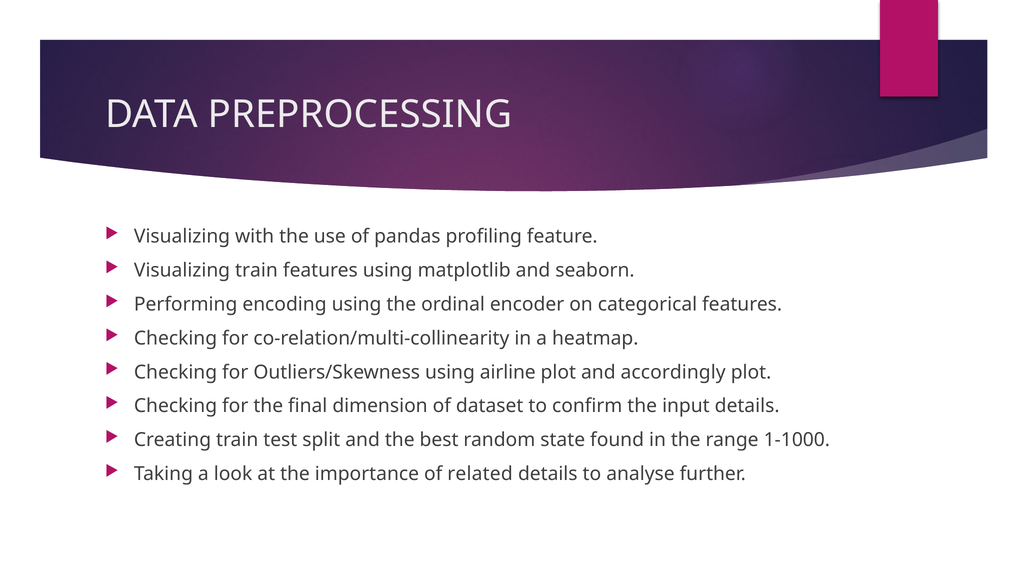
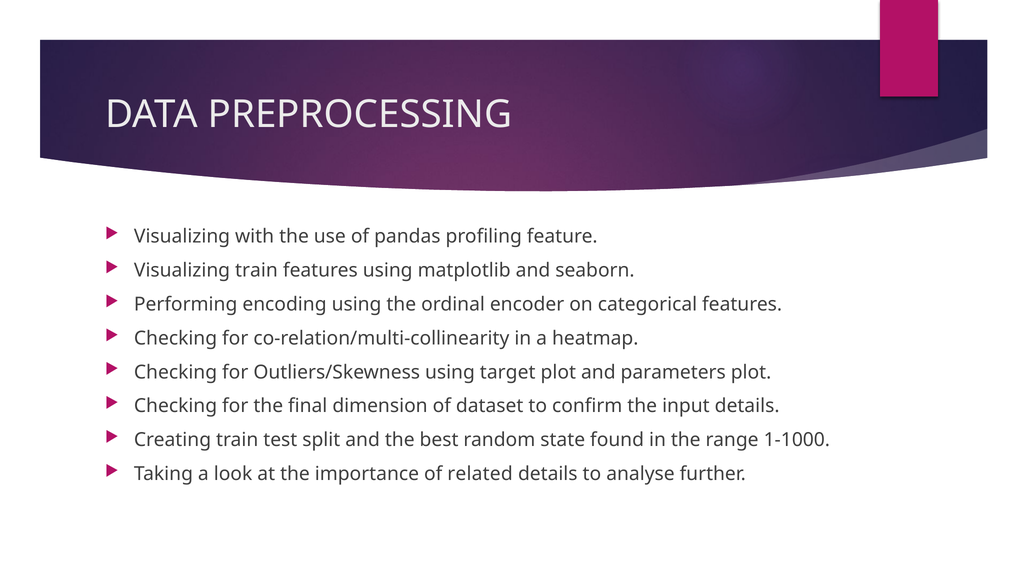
airline: airline -> target
accordingly: accordingly -> parameters
